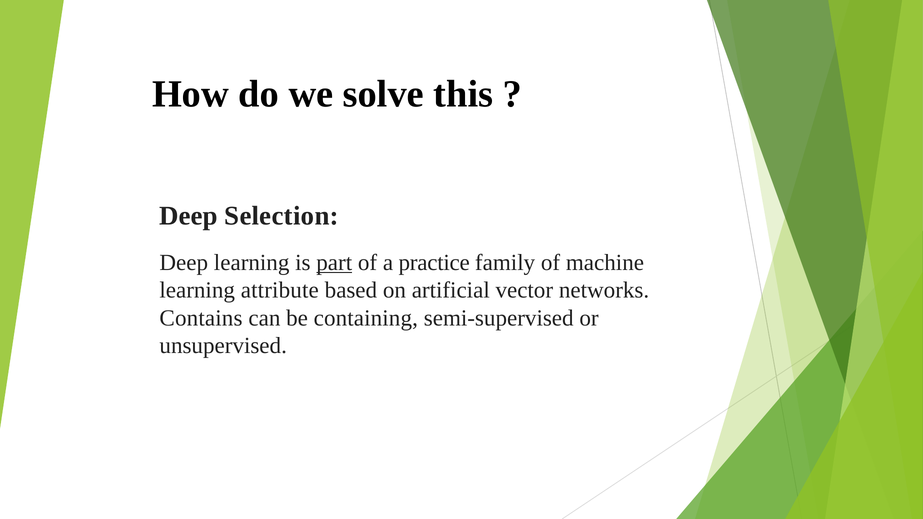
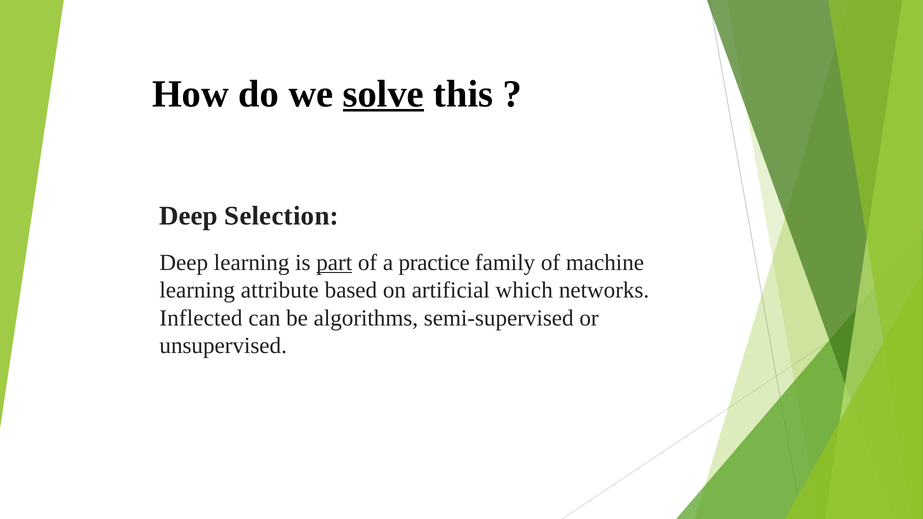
solve underline: none -> present
vector: vector -> which
Contains: Contains -> Inflected
containing: containing -> algorithms
